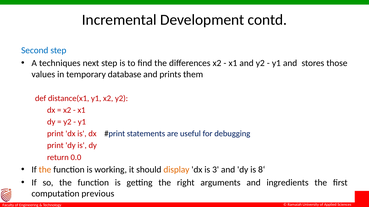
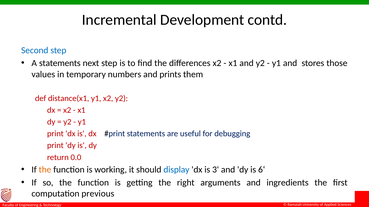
A techniques: techniques -> statements
database: database -> numbers
display colour: orange -> blue
8‘: 8‘ -> 6‘
